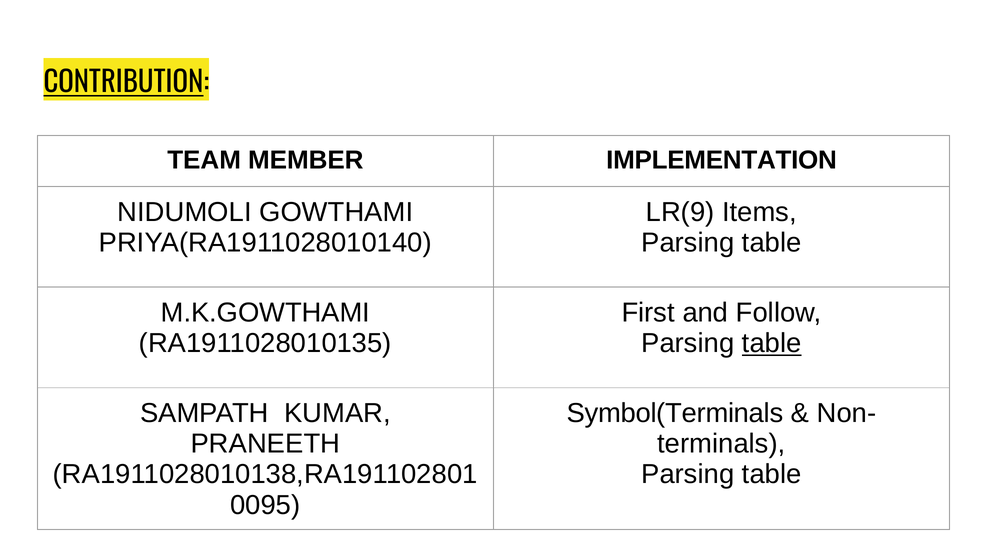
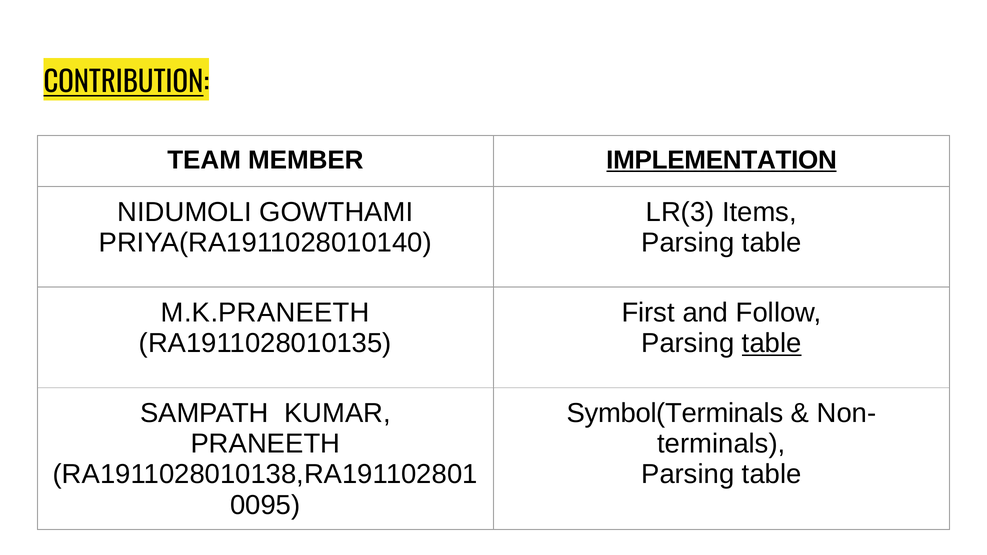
IMPLEMENTATION underline: none -> present
LR(9: LR(9 -> LR(3
M.K.GOWTHAMI: M.K.GOWTHAMI -> M.K.PRANEETH
